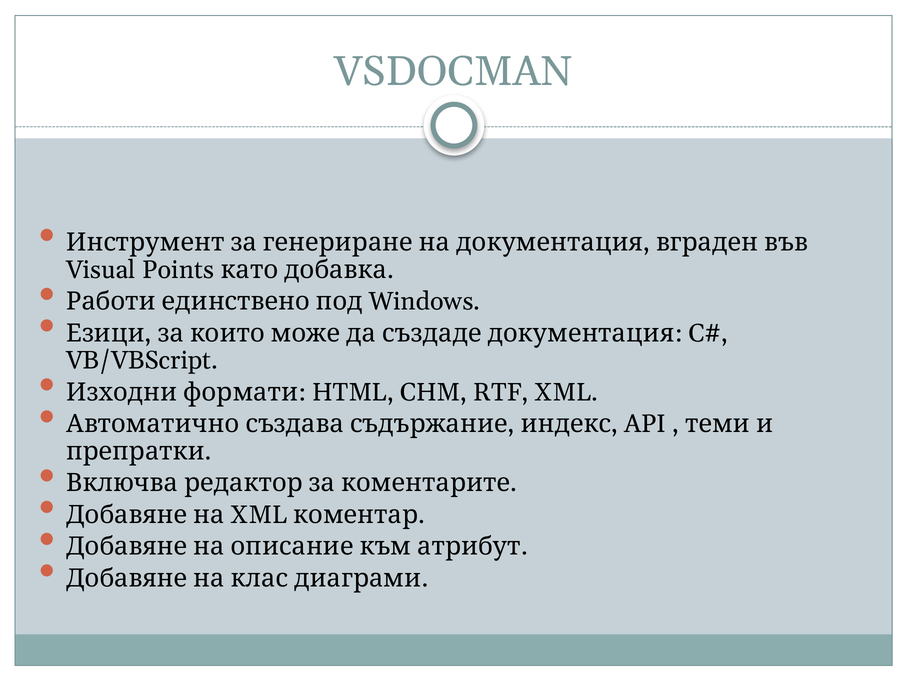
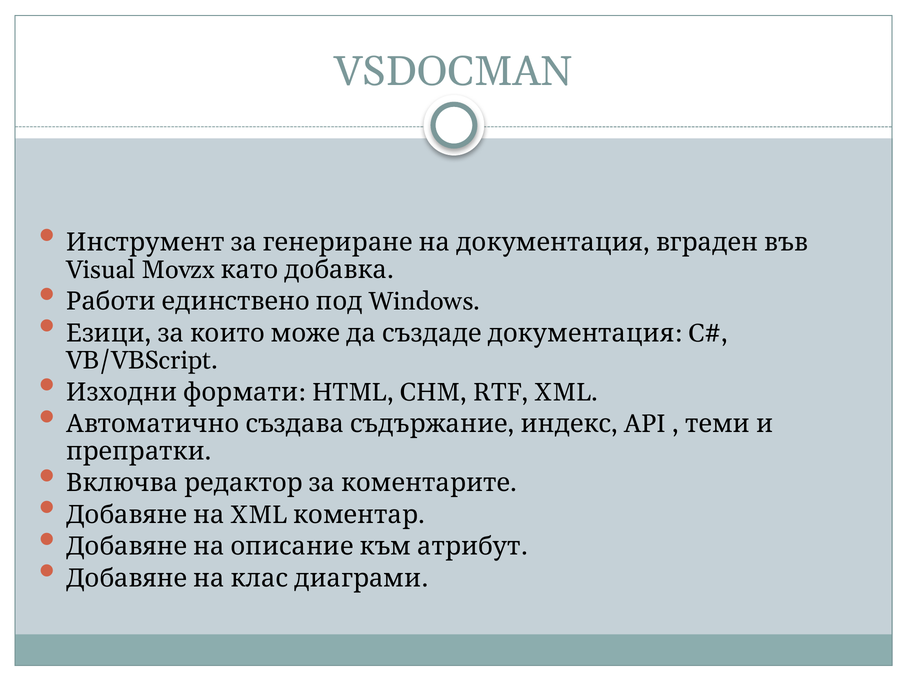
Points: Points -> Movzx
